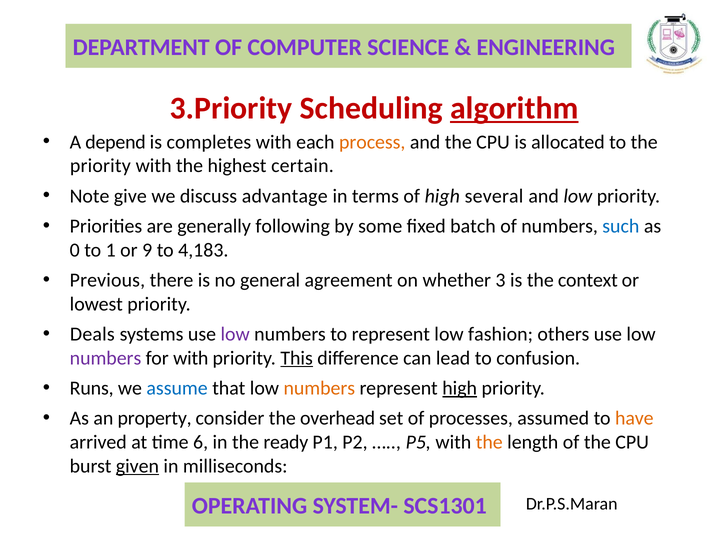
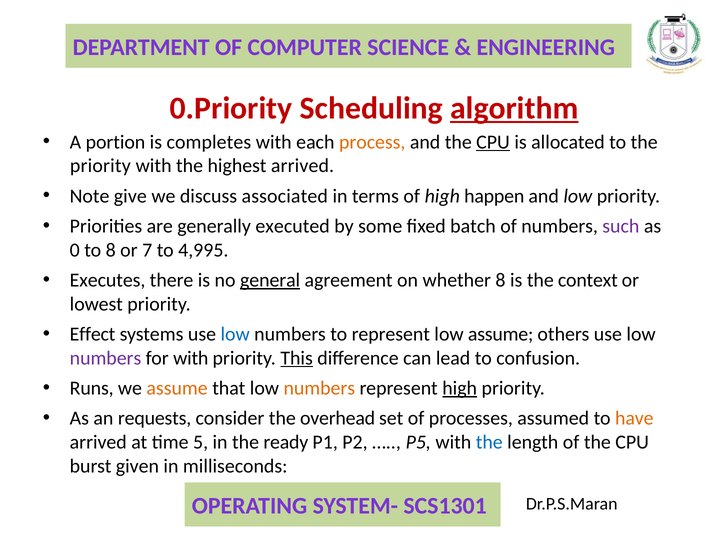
3.Priority: 3.Priority -> 0.Priority
depend: depend -> portion
CPU at (493, 142) underline: none -> present
highest certain: certain -> arrived
advantage: advantage -> associated
several: several -> happen
following: following -> executed
such colour: blue -> purple
to 1: 1 -> 8
9: 9 -> 7
4,183: 4,183 -> 4,995
Previous: Previous -> Executes
general underline: none -> present
whether 3: 3 -> 8
Deals: Deals -> Effect
low at (235, 334) colour: purple -> blue
low fashion: fashion -> assume
assume at (177, 388) colour: blue -> orange
property: property -> requests
6: 6 -> 5
the at (489, 442) colour: orange -> blue
given underline: present -> none
